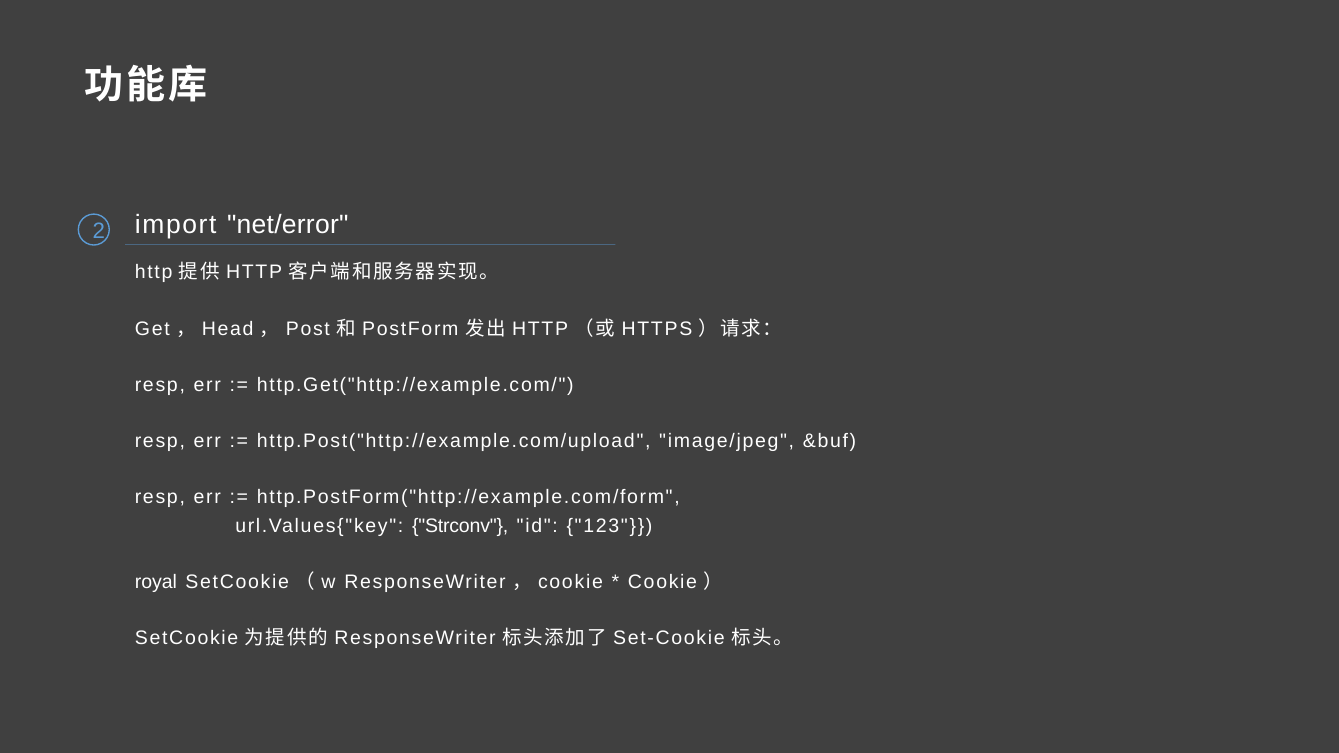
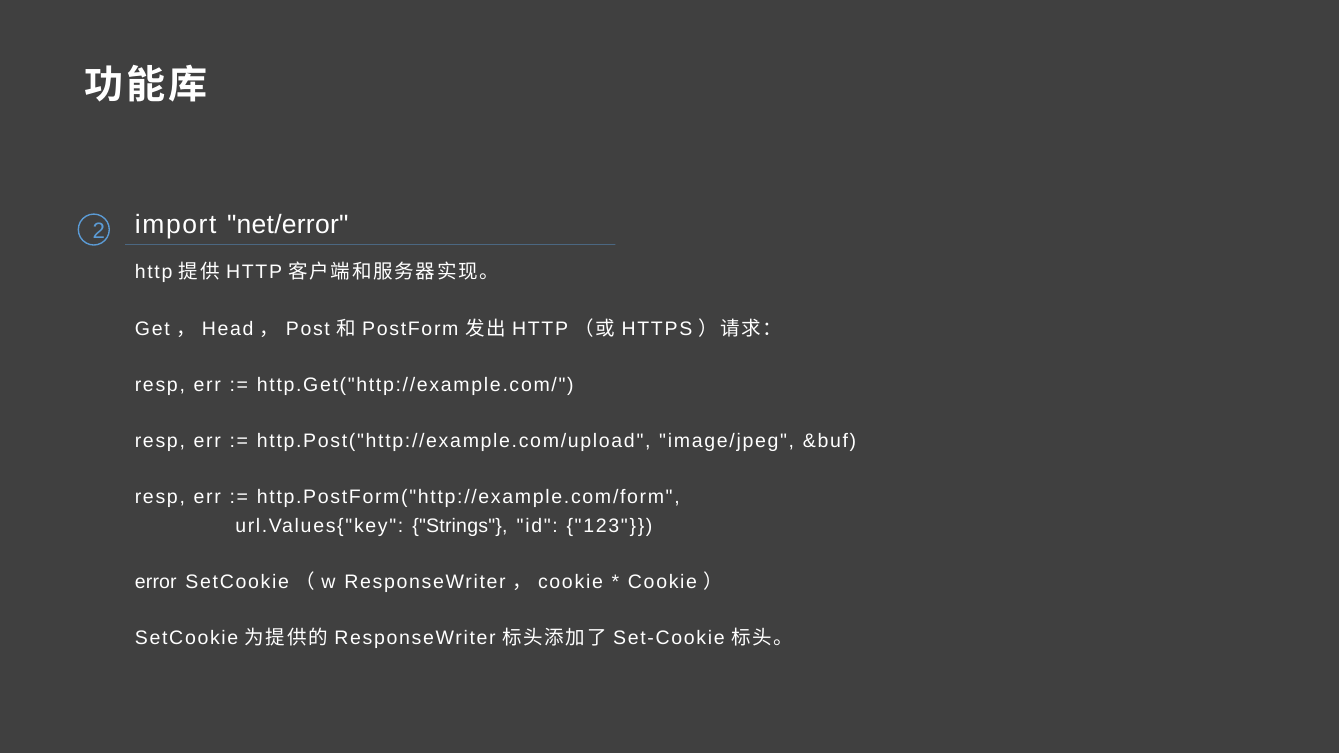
Strconv: Strconv -> Strings
royal: royal -> error
